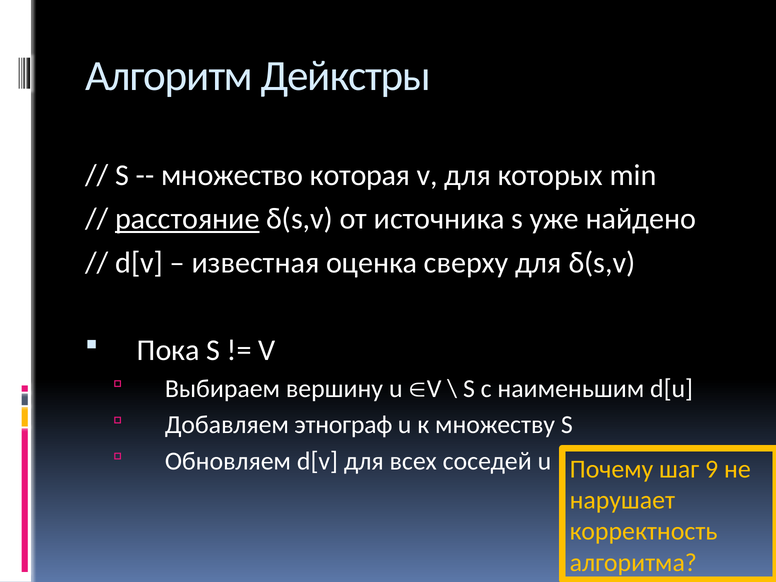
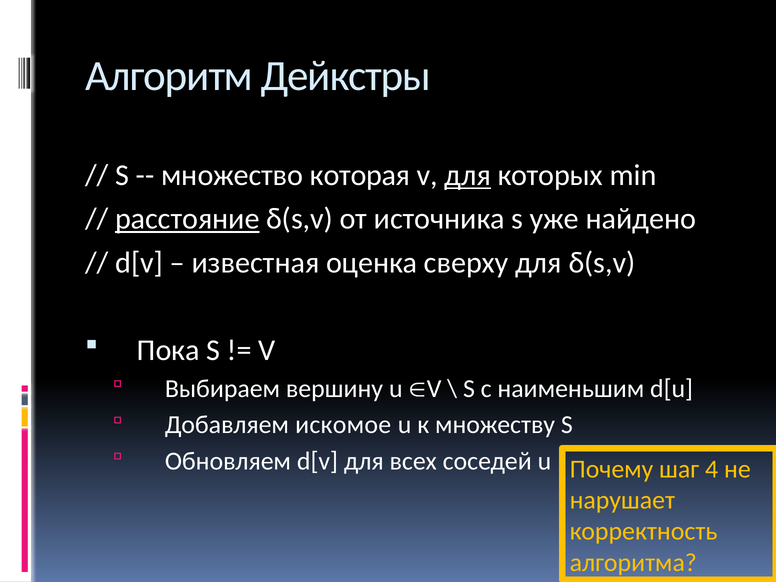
для at (468, 175) underline: none -> present
этнограф: этнограф -> искомое
9: 9 -> 4
